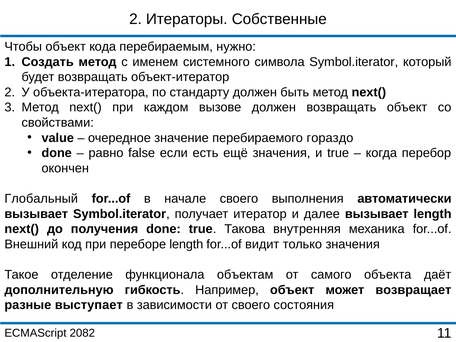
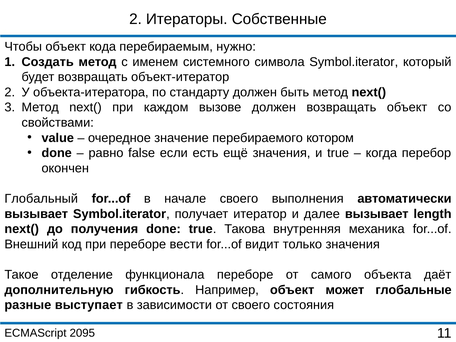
гораздо: гораздо -> котором
переборе length: length -> вести
функционала объектам: объектам -> переборе
возвращает: возвращает -> глобальные
2082: 2082 -> 2095
